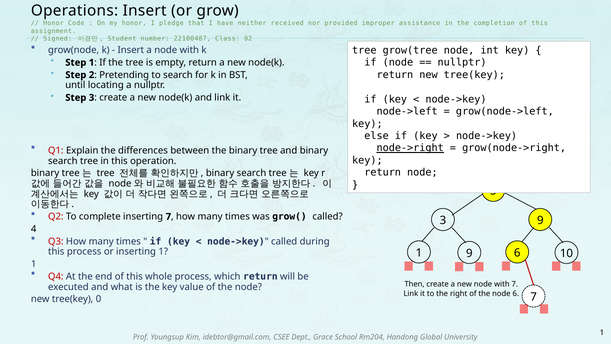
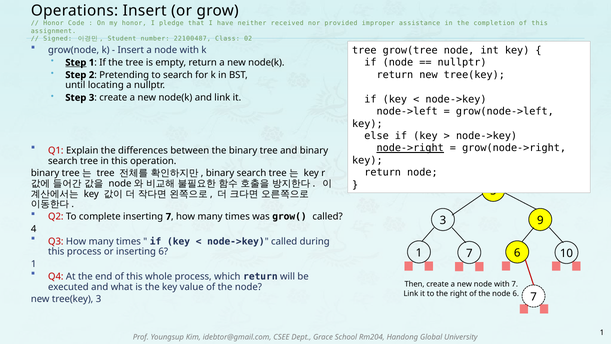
Step at (76, 62) underline: none -> present
inserting 1: 1 -> 6
1 9: 9 -> 7
tree(key 0: 0 -> 3
